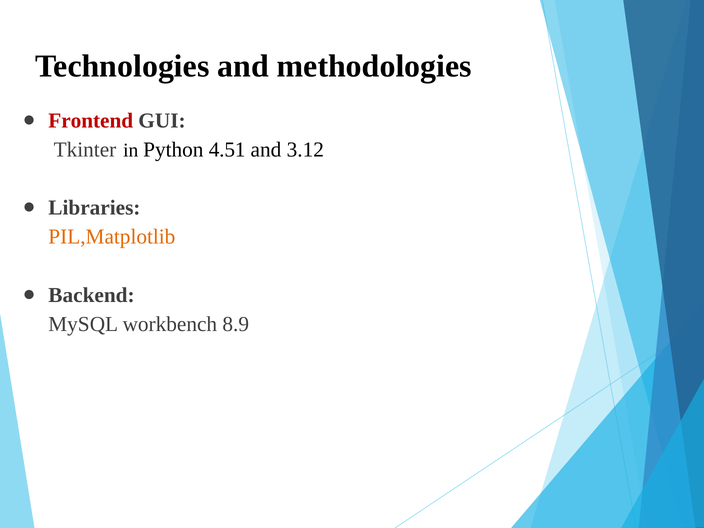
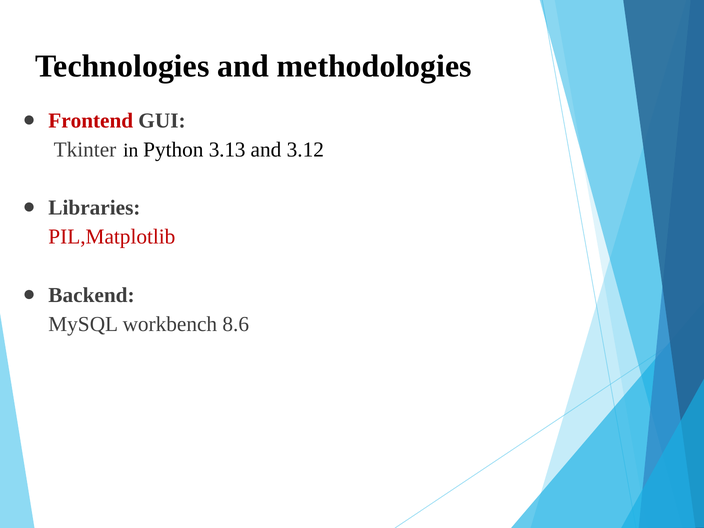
4.51: 4.51 -> 3.13
PIL,Matplotlib colour: orange -> red
8.9: 8.9 -> 8.6
